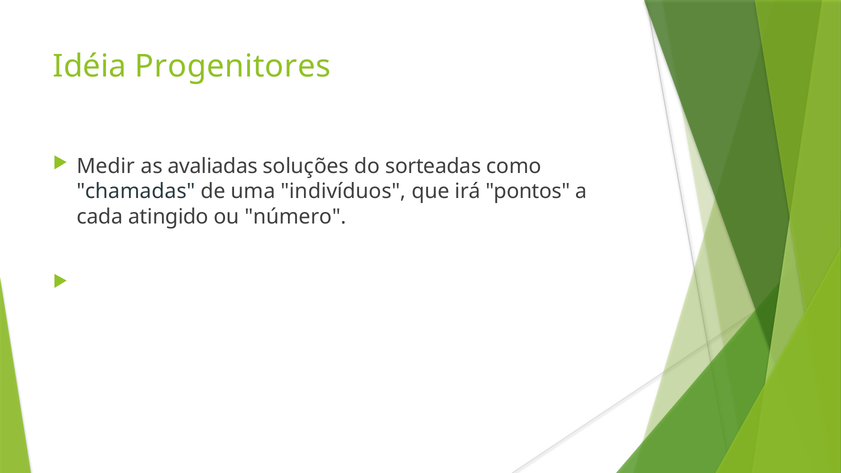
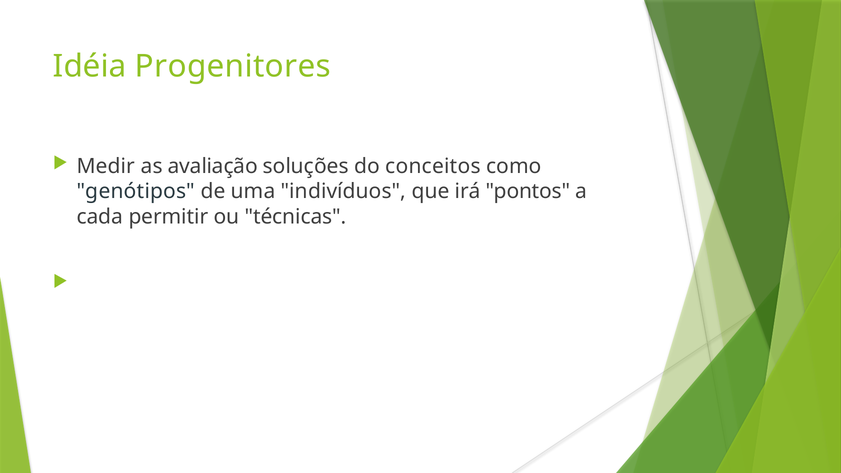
avaliadas: avaliadas -> avaliação
sorteadas: sorteadas -> conceitos
chamadas: chamadas -> genótipos
atingido: atingido -> permitir
número: número -> técnicas
